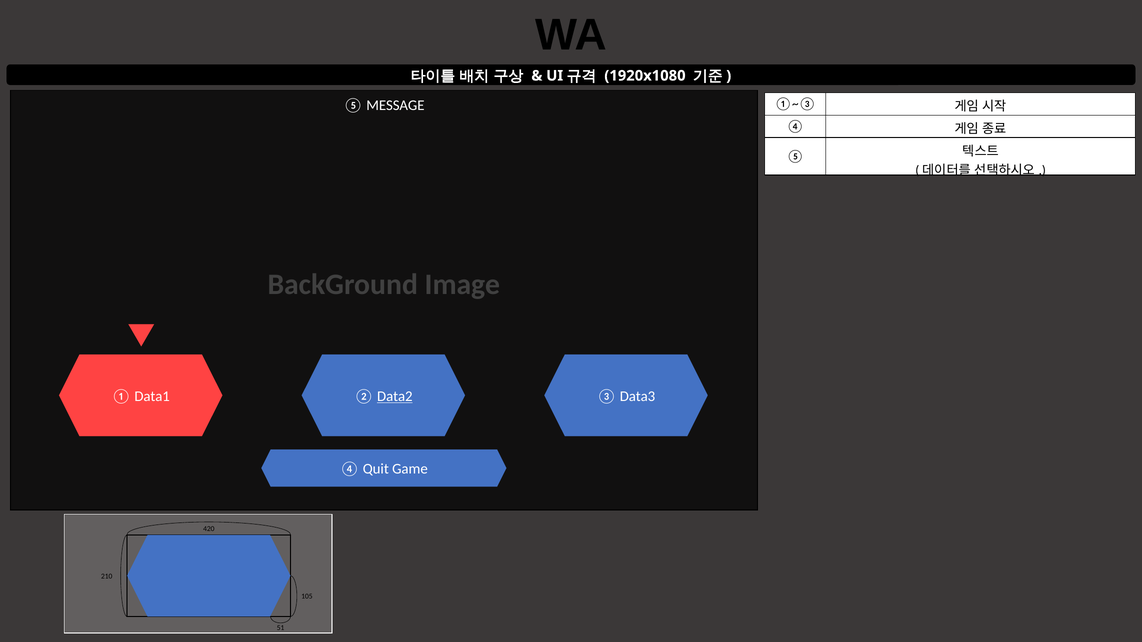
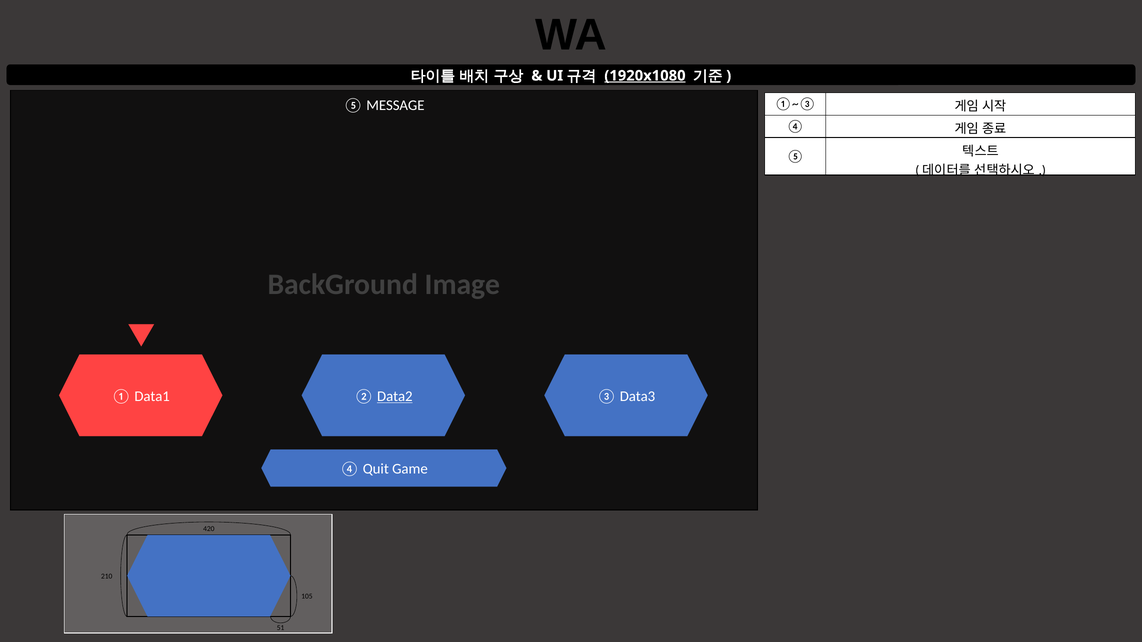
1920x1080 underline: none -> present
